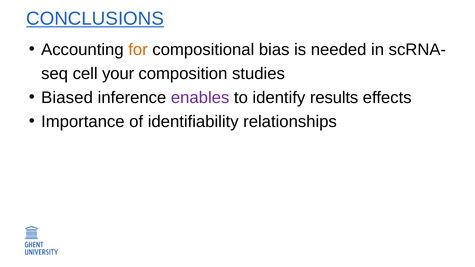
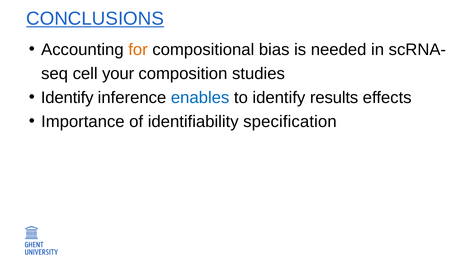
Biased at (67, 98): Biased -> Identify
enables colour: purple -> blue
relationships: relationships -> specification
